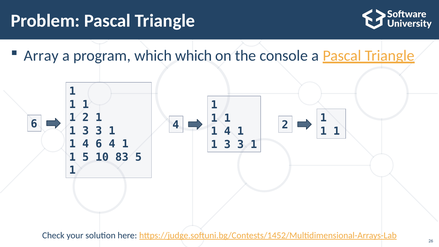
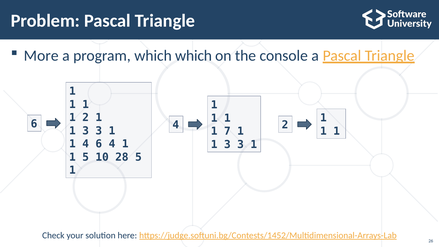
Array: Array -> More
4 at (227, 131): 4 -> 7
83: 83 -> 28
